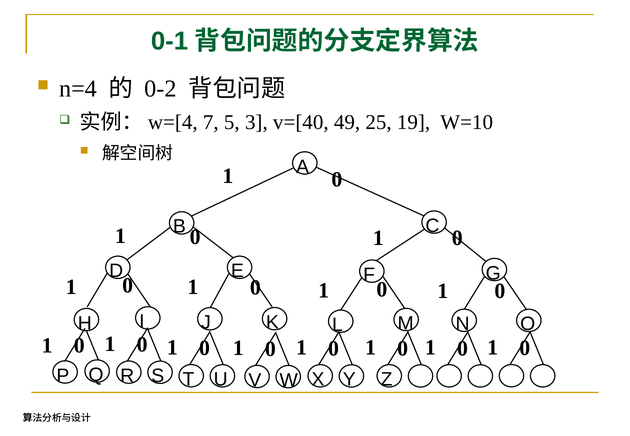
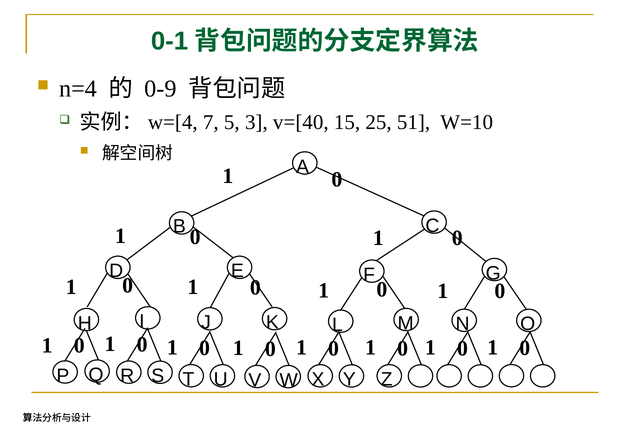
0-2: 0-2 -> 0-9
49: 49 -> 15
19: 19 -> 51
